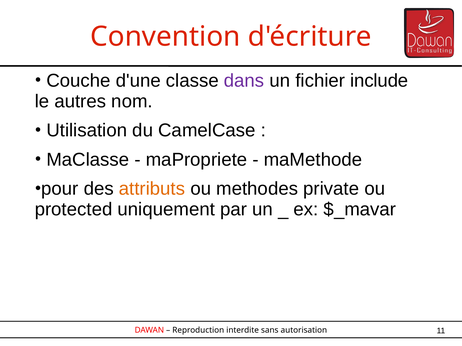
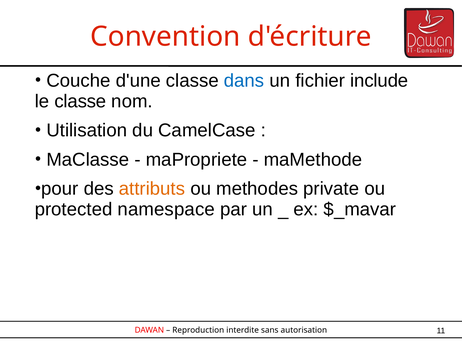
dans colour: purple -> blue
le autres: autres -> classe
uniquement: uniquement -> namespace
